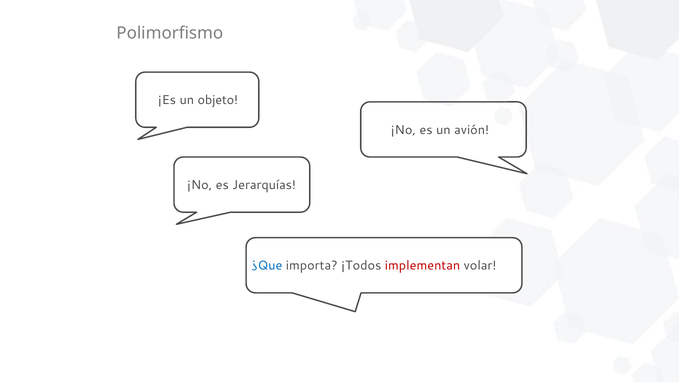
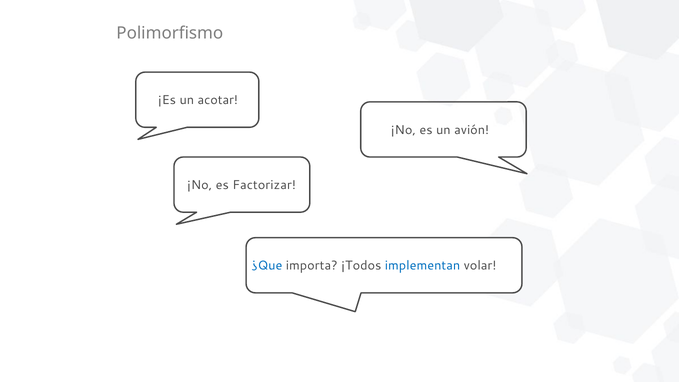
objeto: objeto -> acotar
Jerarquías: Jerarquías -> Factorizar
implementan colour: red -> blue
